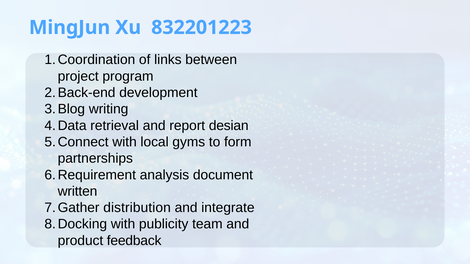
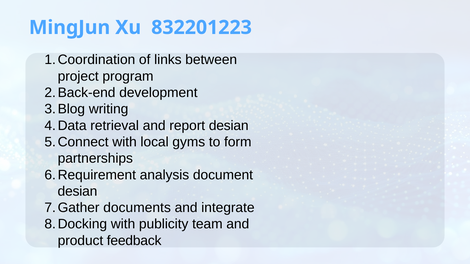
written at (77, 192): written -> desian
distribution: distribution -> documents
